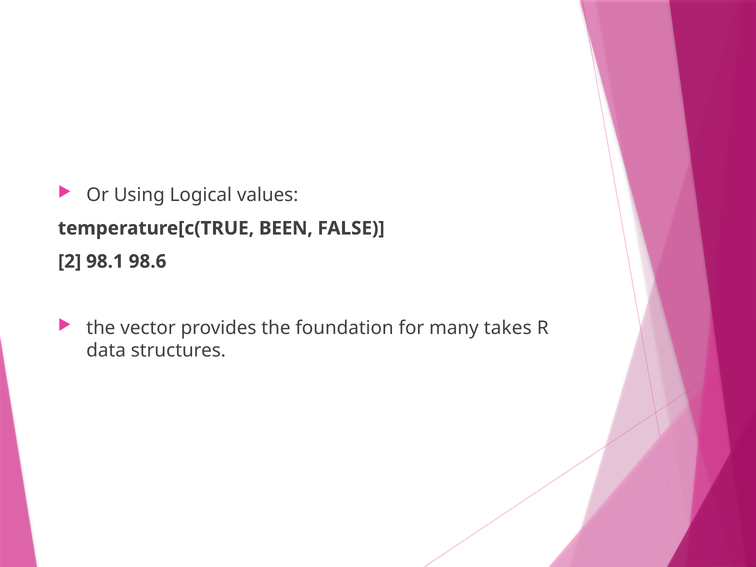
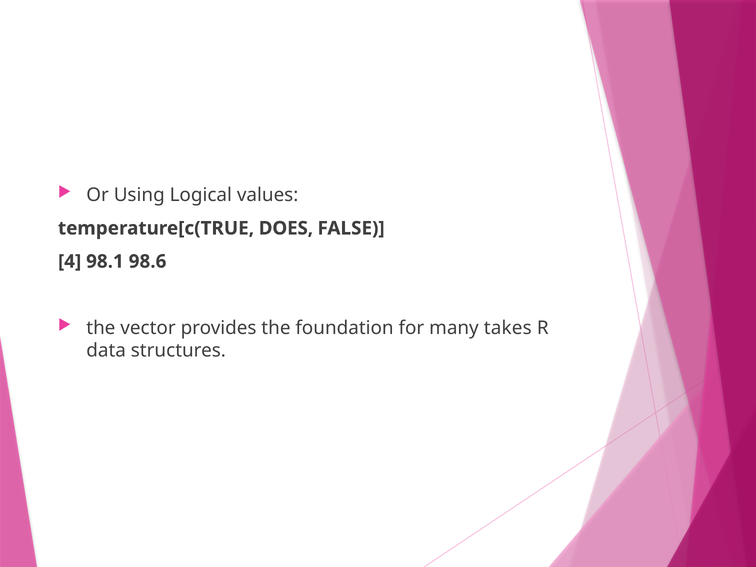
BEEN: BEEN -> DOES
2: 2 -> 4
